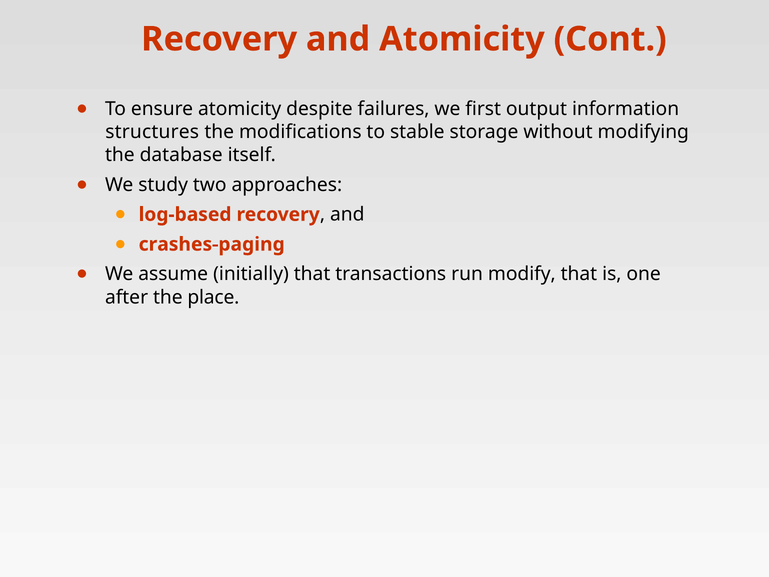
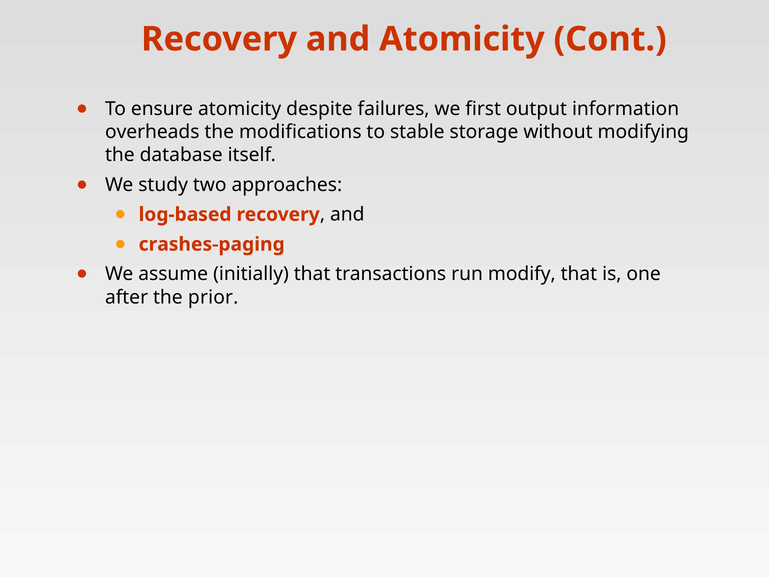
structures: structures -> overheads
place: place -> prior
